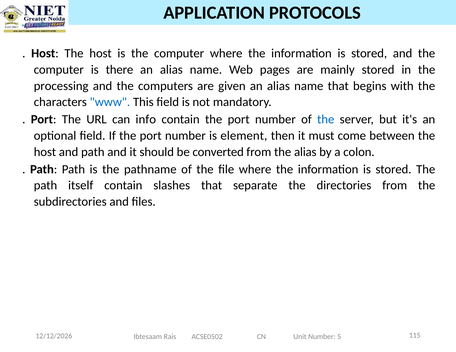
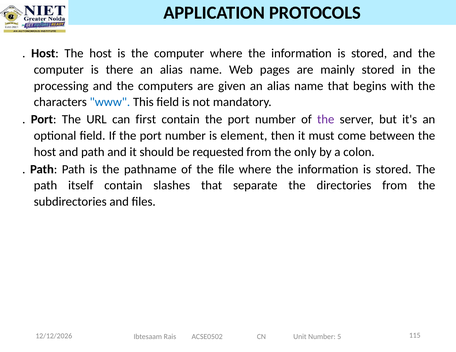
info: info -> first
the at (326, 120) colour: blue -> purple
converted: converted -> requested
the alias: alias -> only
